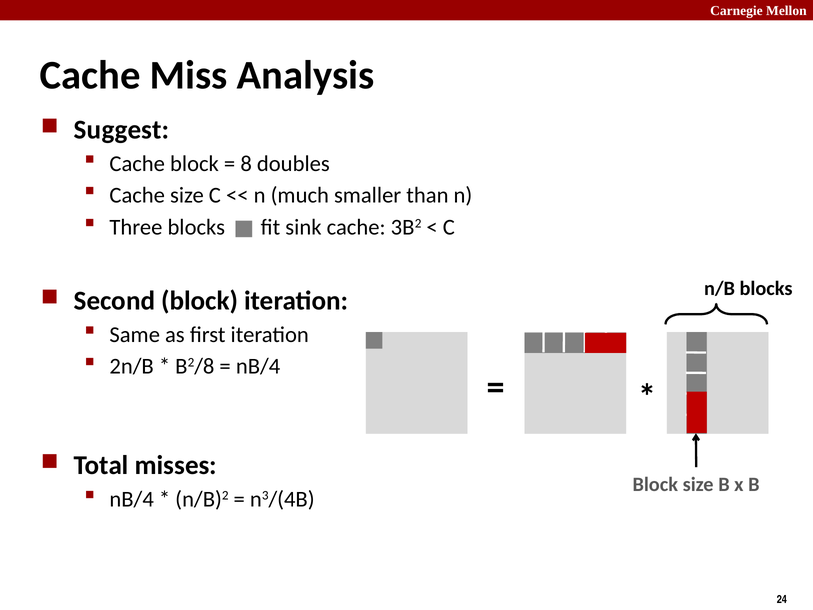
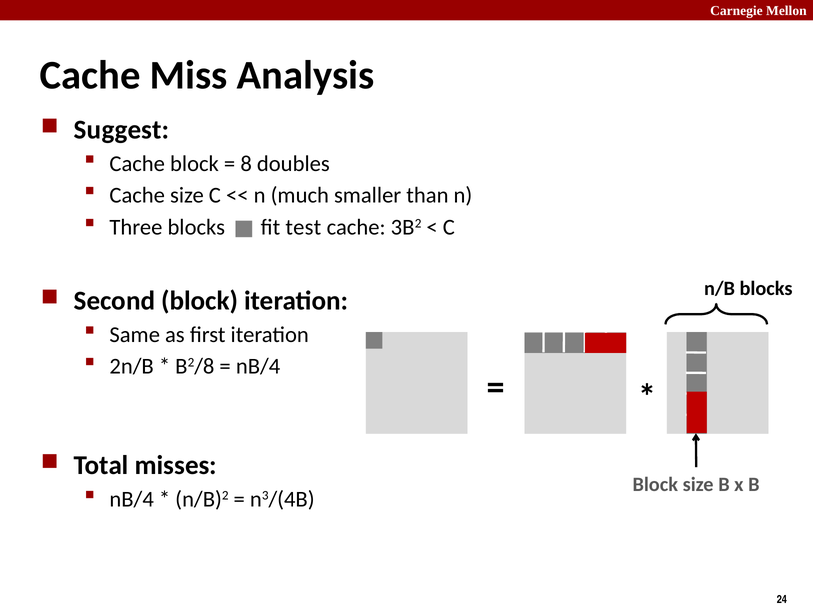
sink: sink -> test
